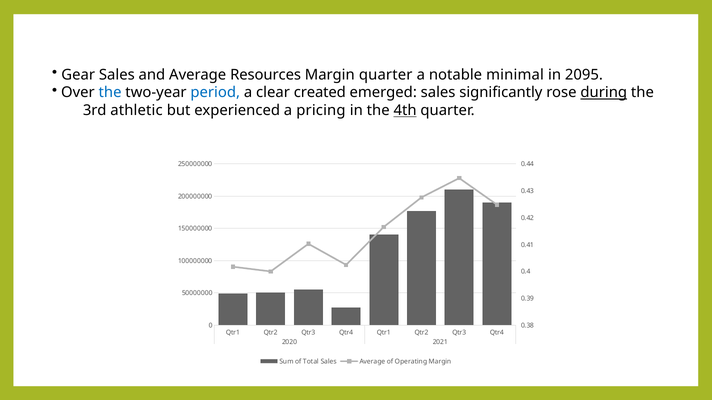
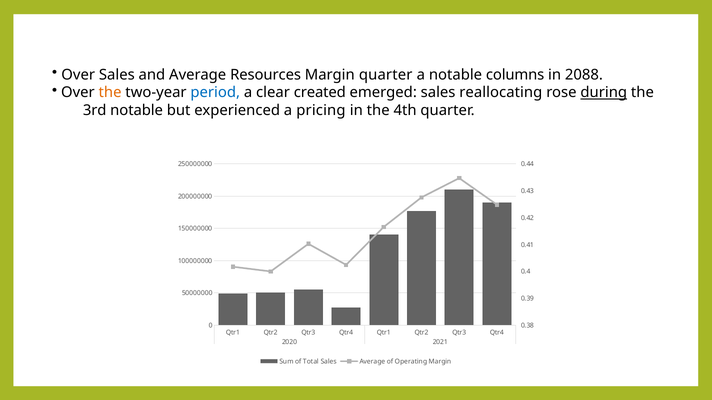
Gear at (78, 75): Gear -> Over
minimal: minimal -> columns
2095: 2095 -> 2088
the at (110, 93) colour: blue -> orange
significantly: significantly -> reallocating
3rd athletic: athletic -> notable
4th underline: present -> none
